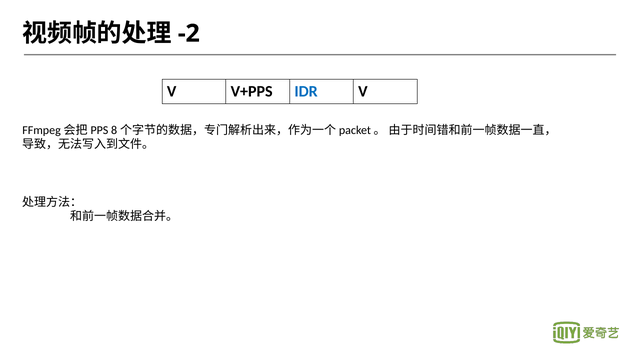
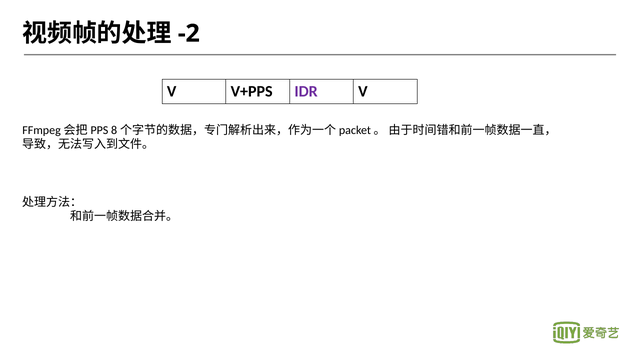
IDR colour: blue -> purple
